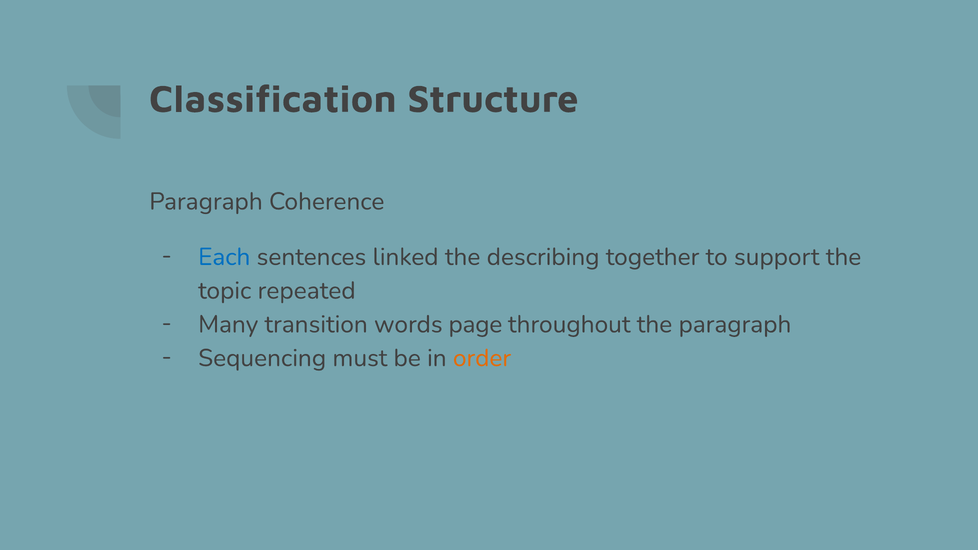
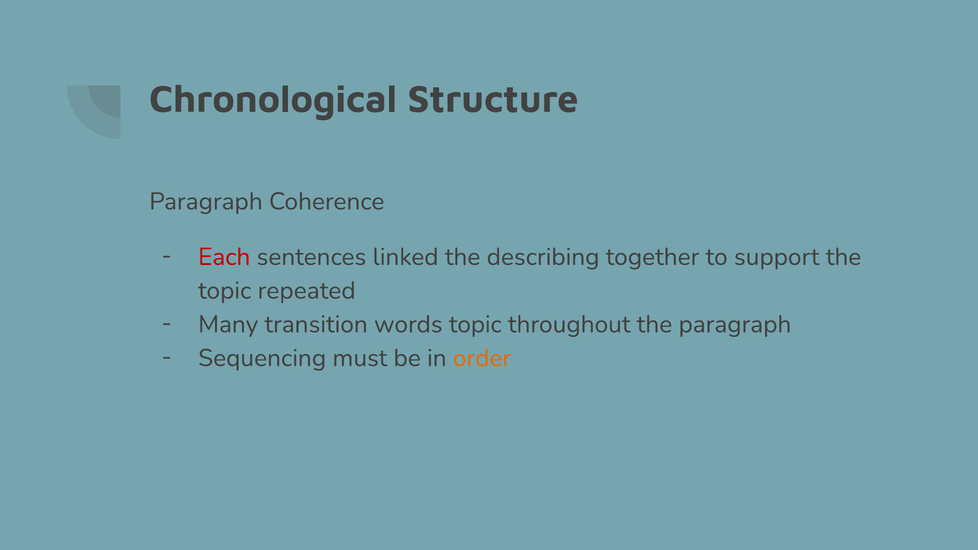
Classification: Classification -> Chronological
Each colour: blue -> red
words page: page -> topic
